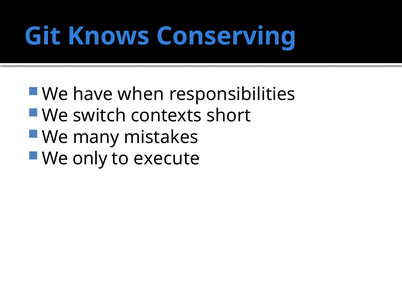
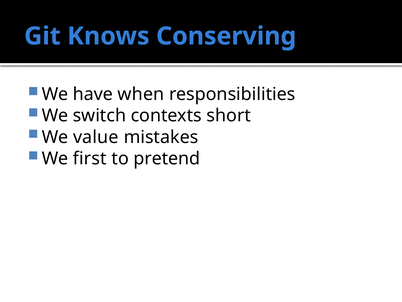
many: many -> value
only: only -> first
execute: execute -> pretend
